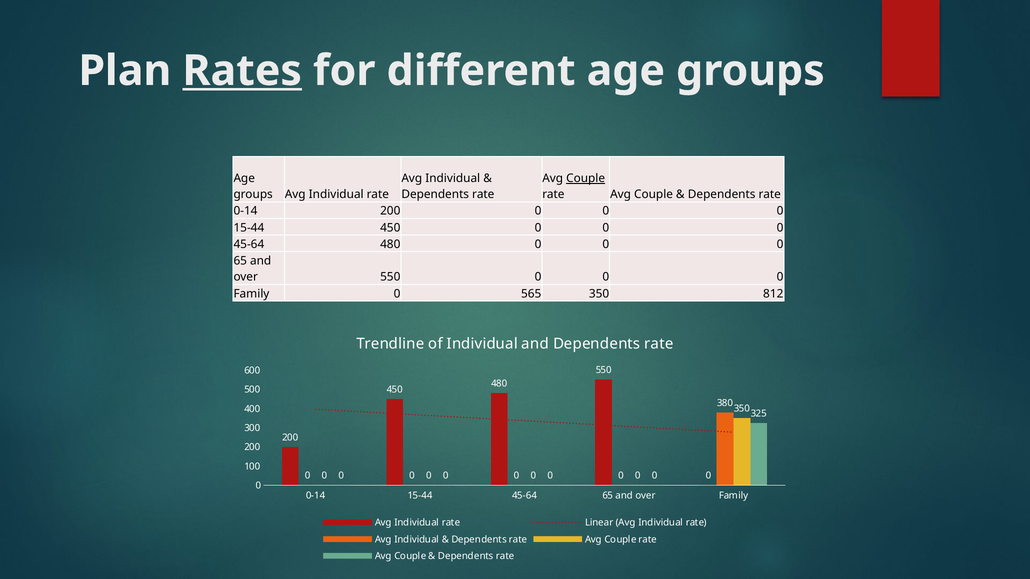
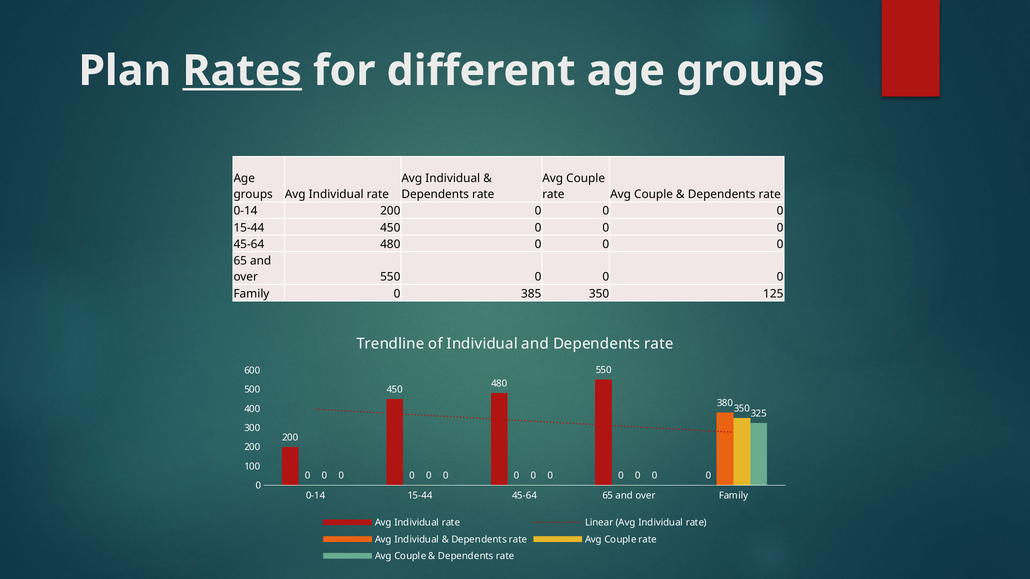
Couple at (586, 178) underline: present -> none
565: 565 -> 385
812: 812 -> 125
